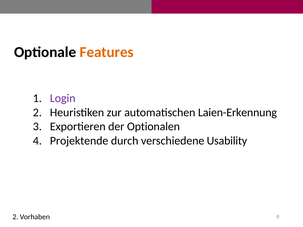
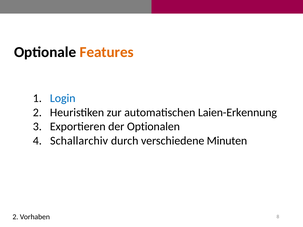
Login colour: purple -> blue
Projektende: Projektende -> Schallarchiv
Usability: Usability -> Minuten
